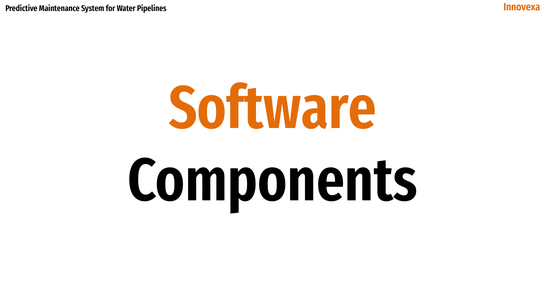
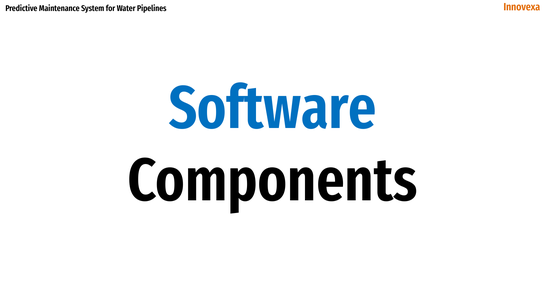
Software colour: orange -> blue
